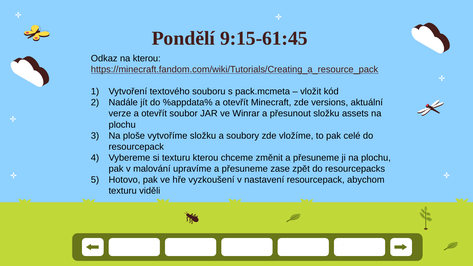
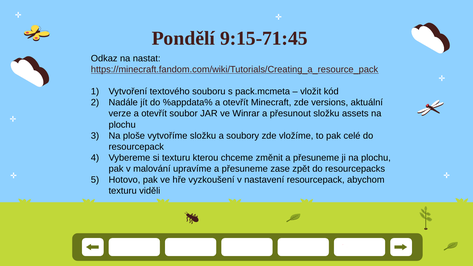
9:15-61:45: 9:15-61:45 -> 9:15-71:45
na kterou: kterou -> nastat
